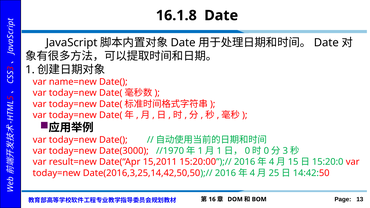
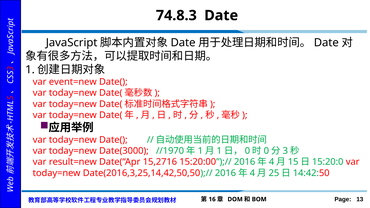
16.1.8: 16.1.8 -> 74.8.3
name=new: name=new -> event=new
15,2011: 15,2011 -> 15,2716
